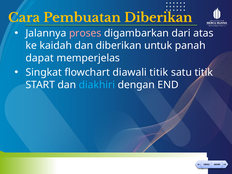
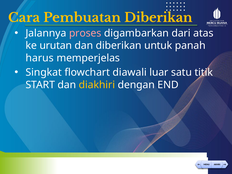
kaidah: kaidah -> urutan
dapat: dapat -> harus
diawali titik: titik -> luar
diakhiri colour: light blue -> yellow
